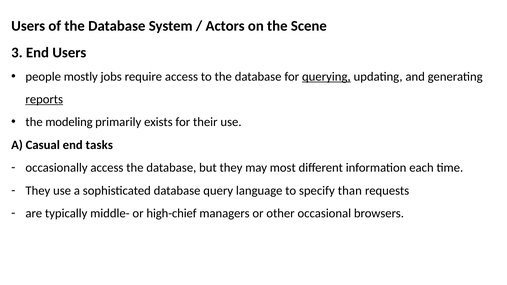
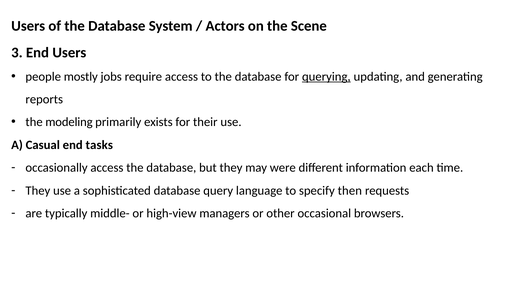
reports underline: present -> none
most: most -> were
than: than -> then
high-chief: high-chief -> high-view
